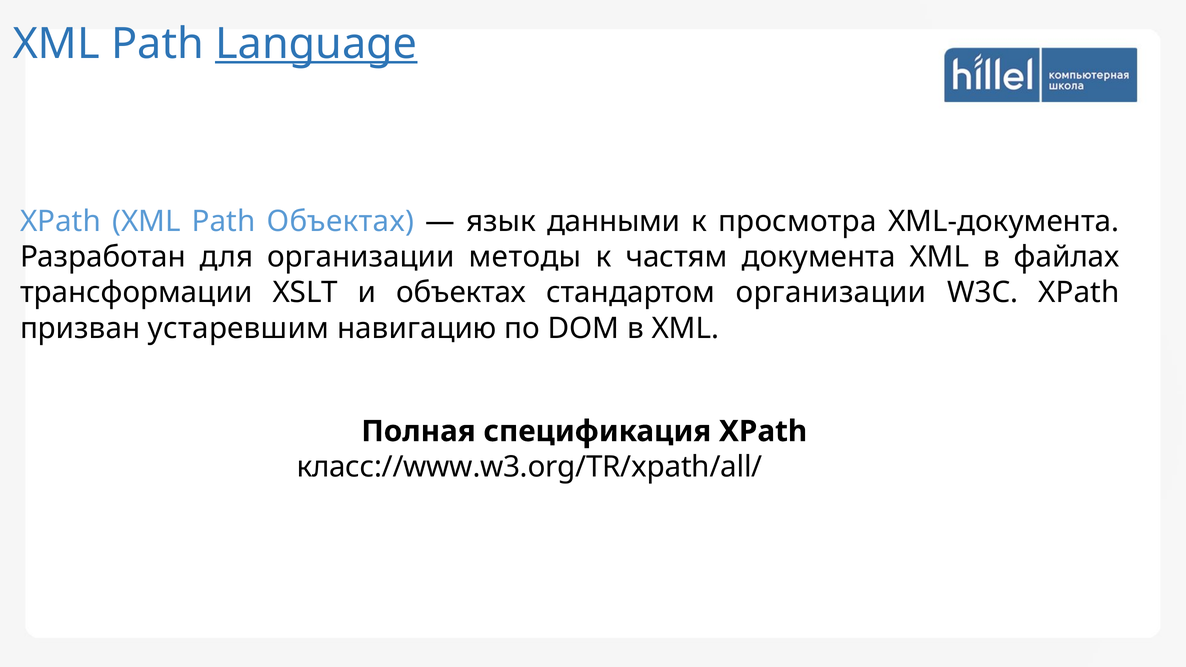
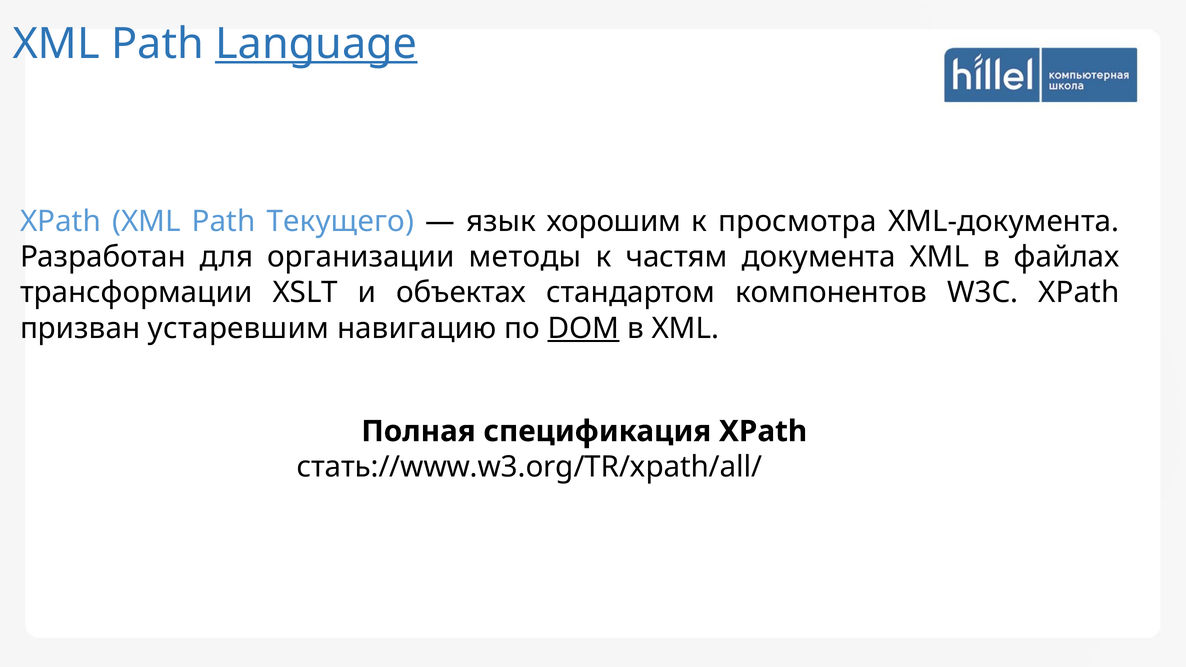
Path Объектах: Объектах -> Текущего
данными: данными -> хорошим
стандартом организации: организации -> компонентов
DOM underline: none -> present
класс://www.w3.org/TR/xpath/all/: класс://www.w3.org/TR/xpath/all/ -> стать://www.w3.org/TR/xpath/all/
